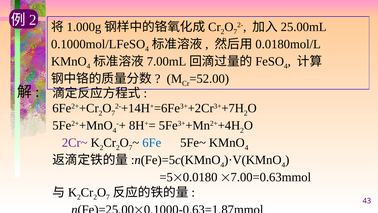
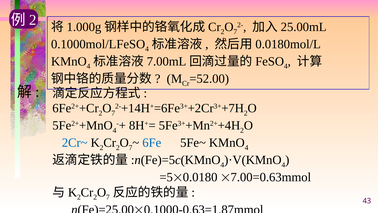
2Cr~ colour: purple -> blue
